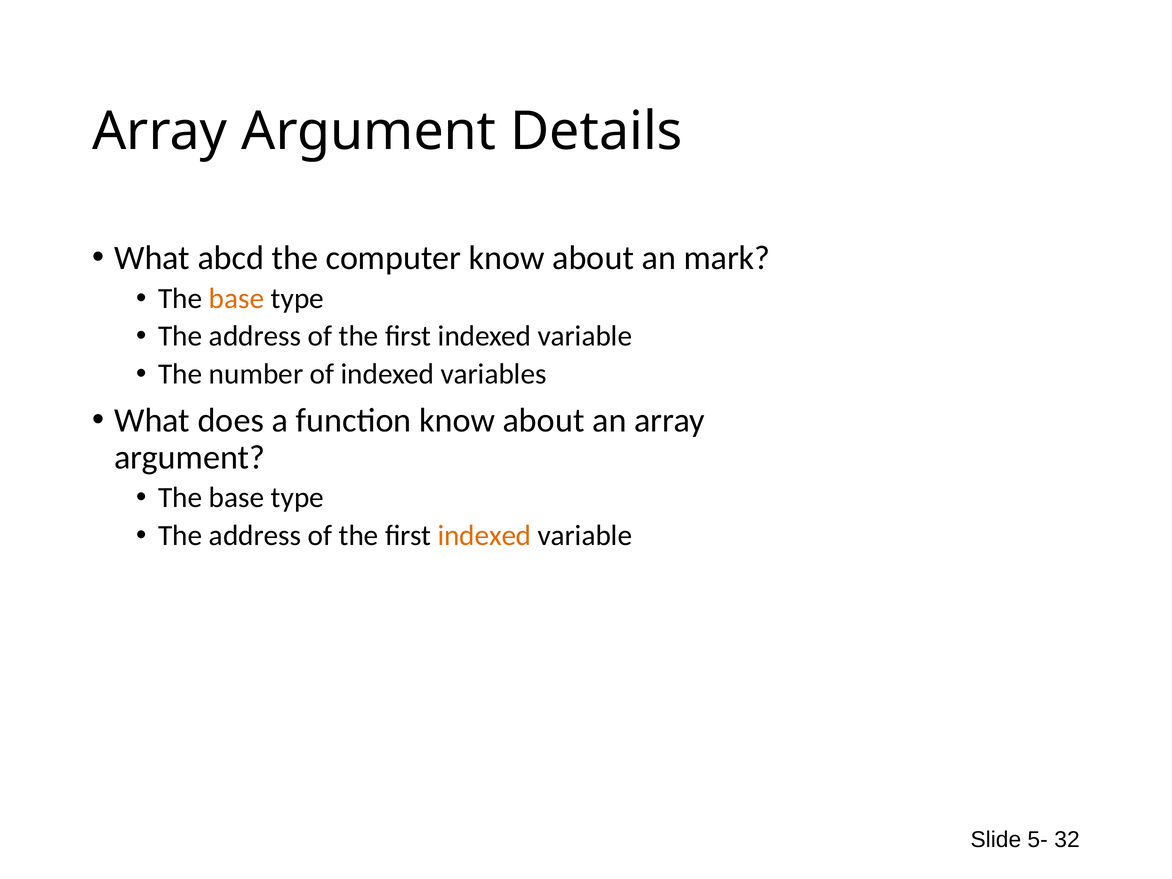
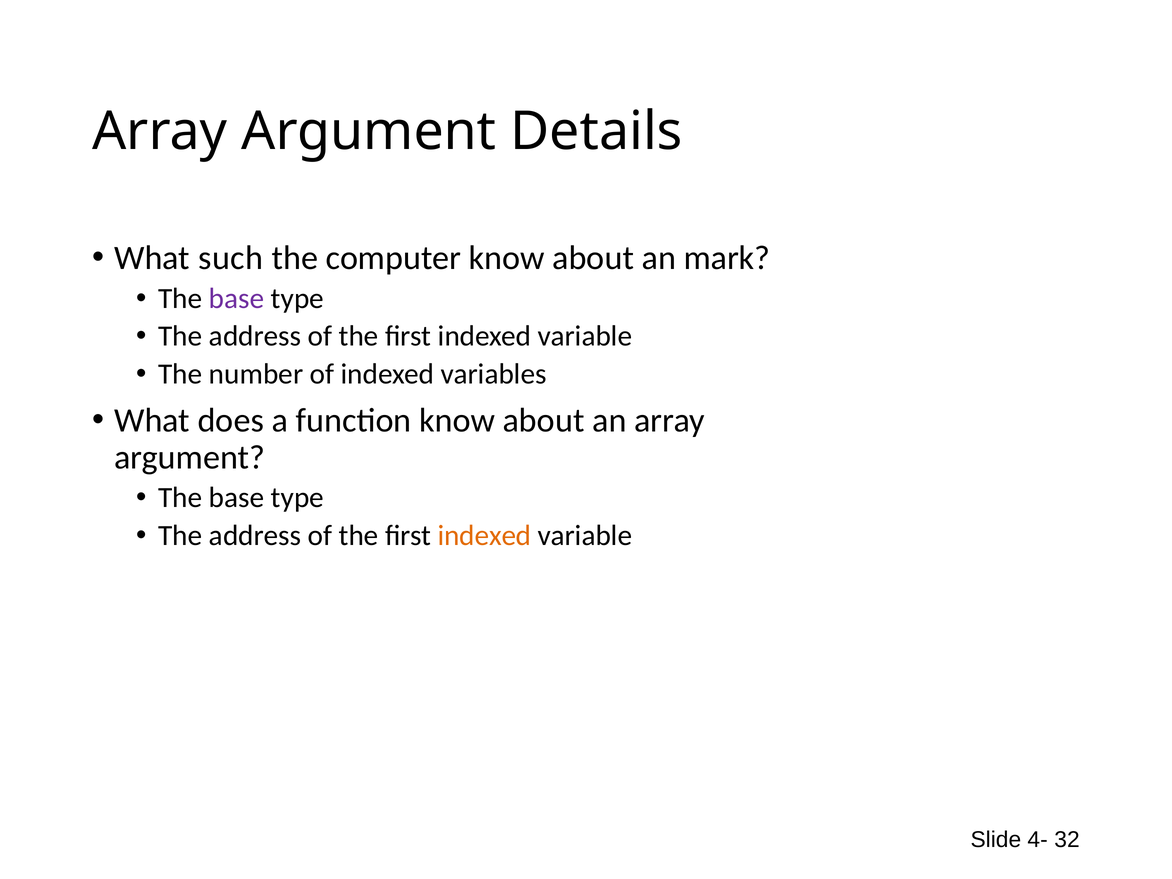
abcd: abcd -> such
base at (237, 299) colour: orange -> purple
5-: 5- -> 4-
